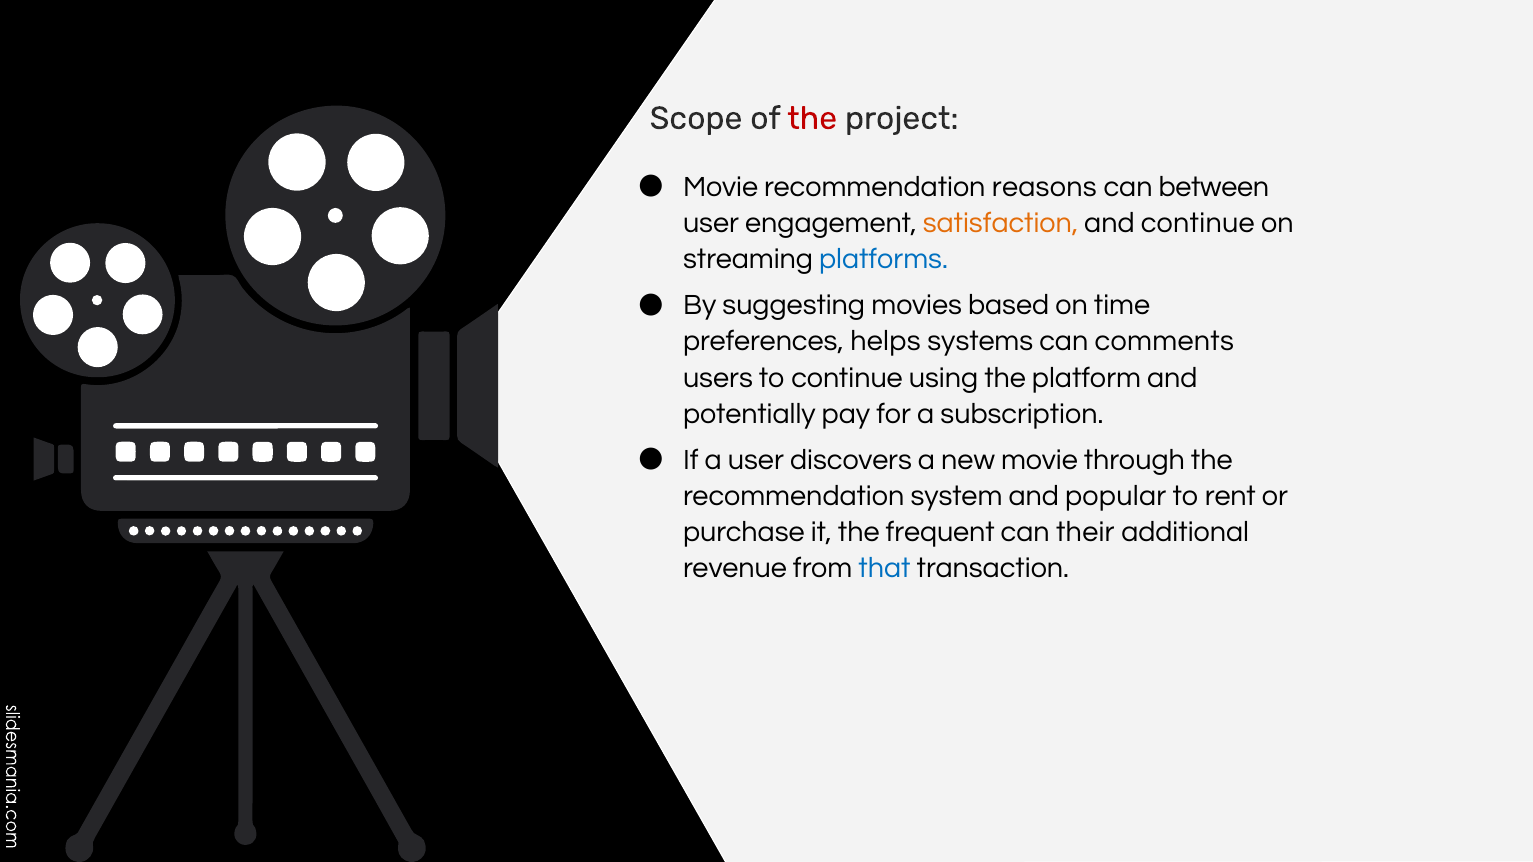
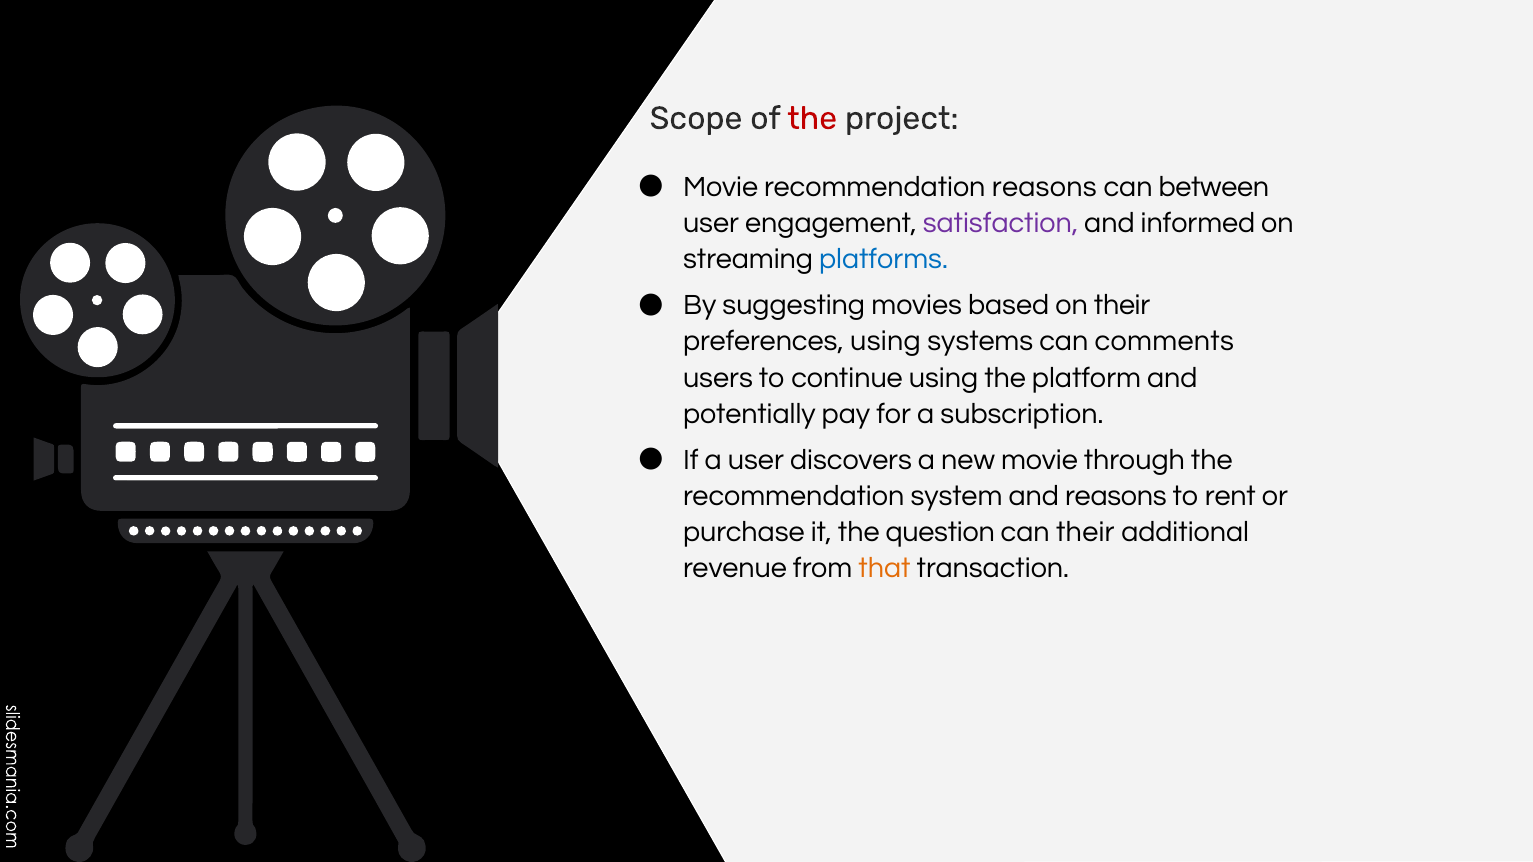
satisfaction colour: orange -> purple
and continue: continue -> informed
on time: time -> their
preferences helps: helps -> using
and popular: popular -> reasons
frequent: frequent -> question
that colour: blue -> orange
